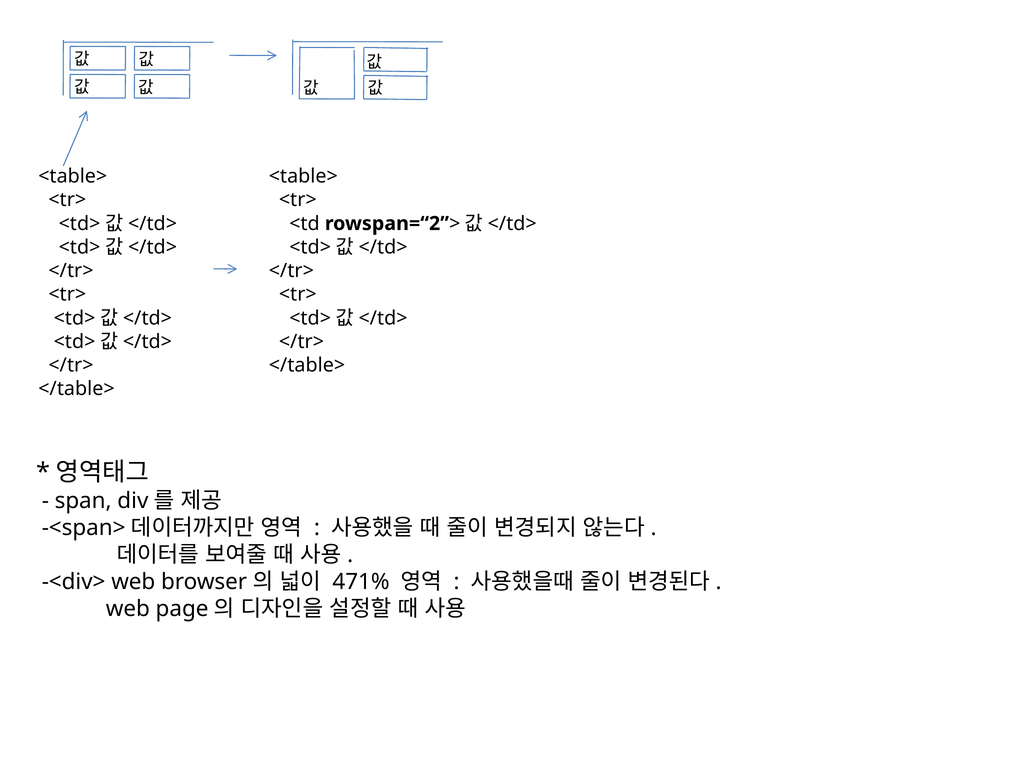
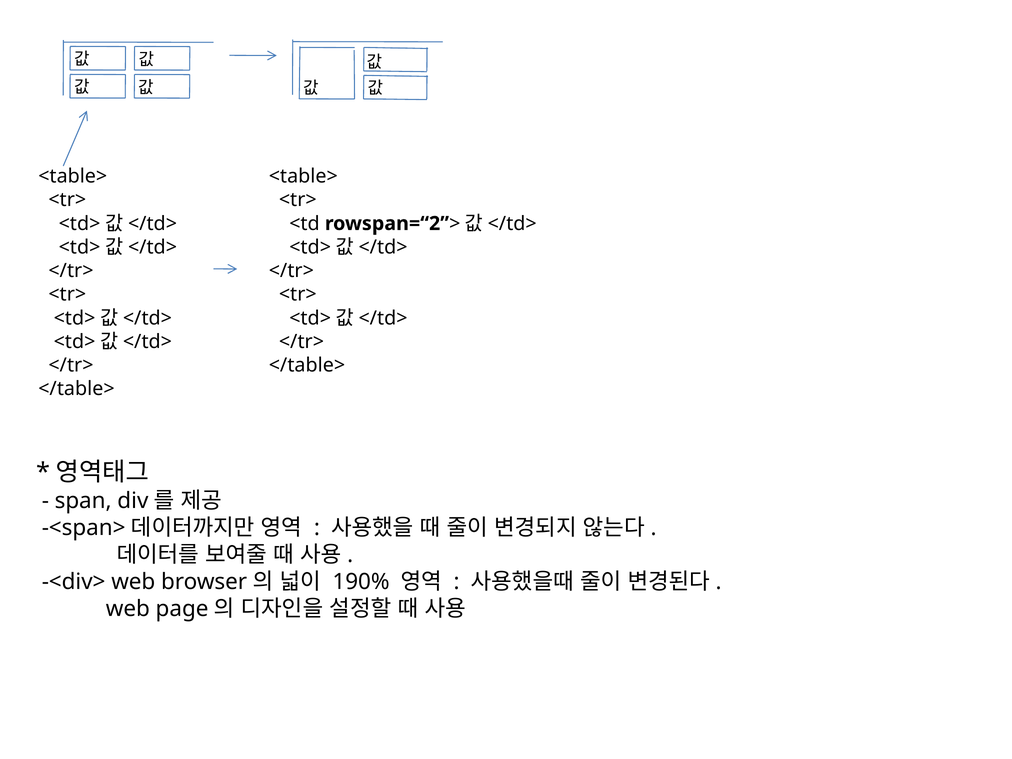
471%: 471% -> 190%
